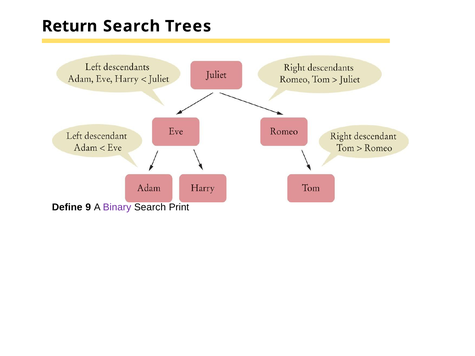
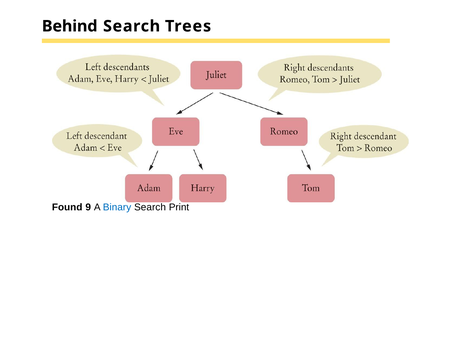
Return: Return -> Behind
Define: Define -> Found
Binary colour: purple -> blue
